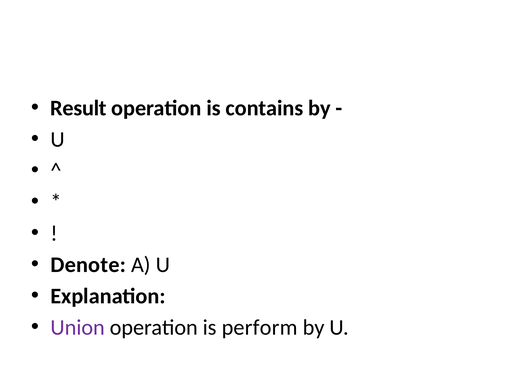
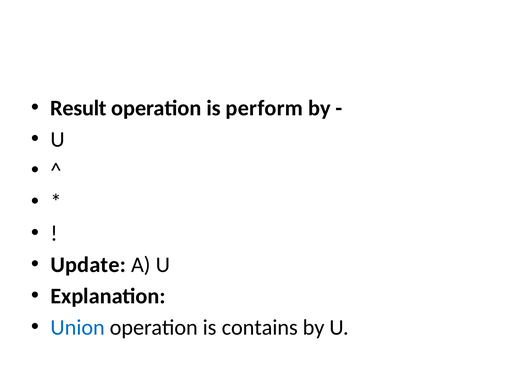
contains: contains -> perform
Denote: Denote -> Update
Union colour: purple -> blue
perform: perform -> contains
